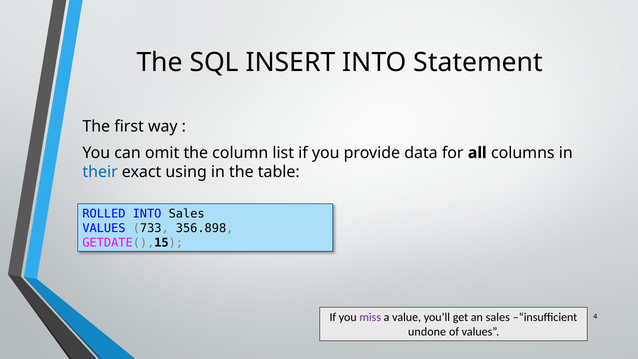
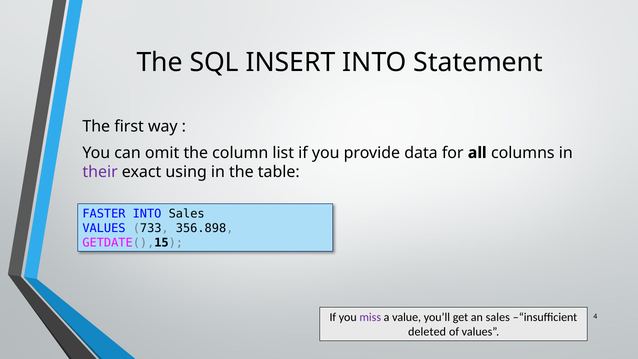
their colour: blue -> purple
ROLLED: ROLLED -> FASTER
undone: undone -> deleted
